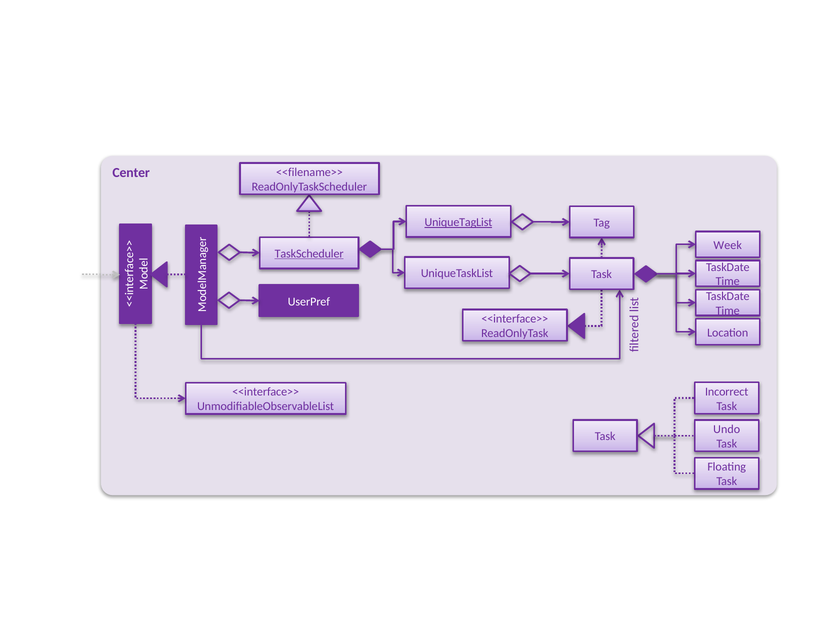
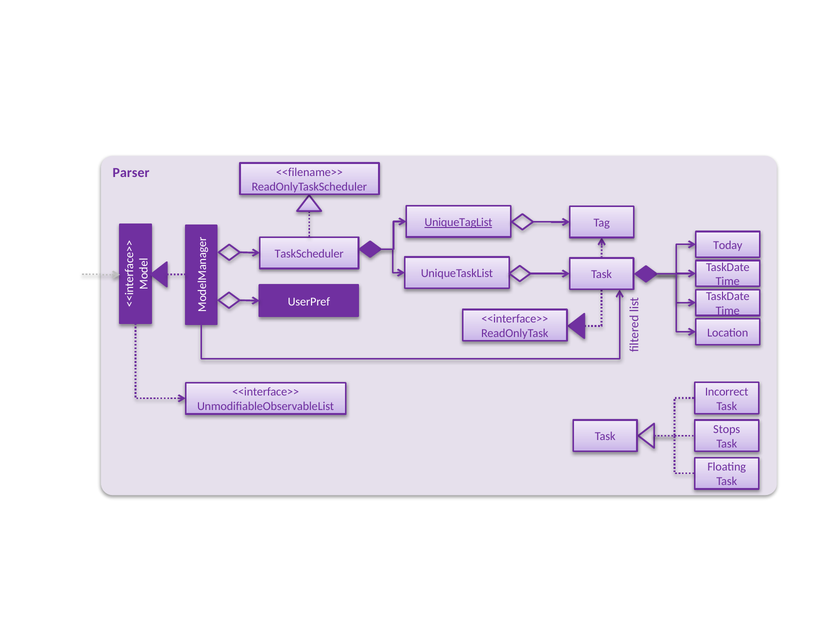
Center: Center -> Parser
Week: Week -> Today
TaskScheduler underline: present -> none
Undo: Undo -> Stops
